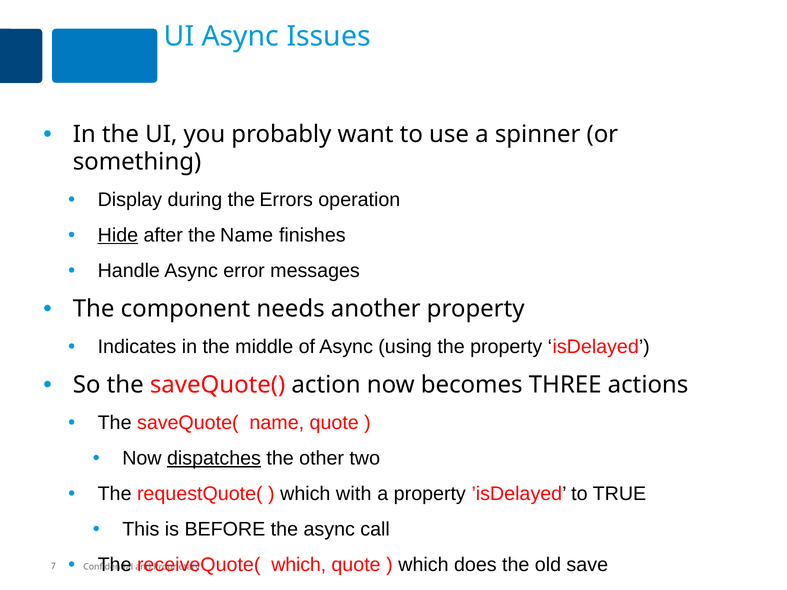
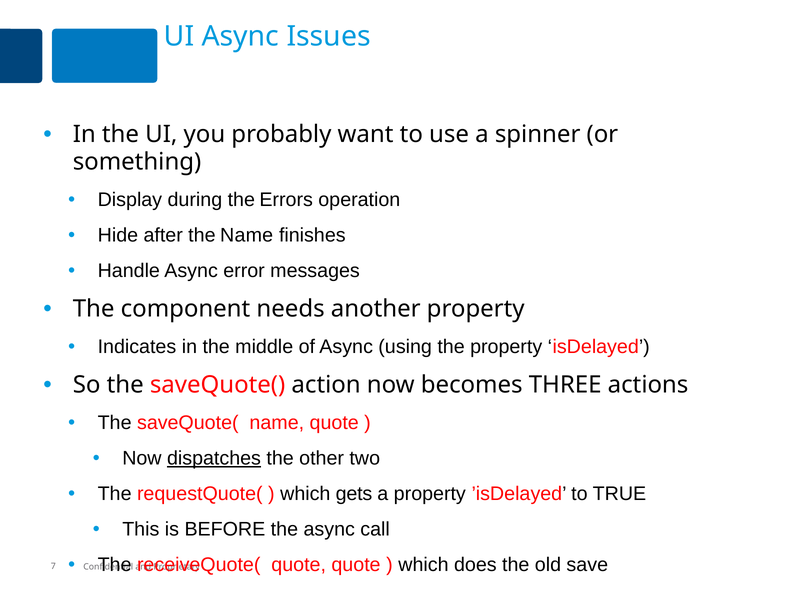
Hide underline: present -> none
with: with -> gets
which at (299, 565): which -> quote
